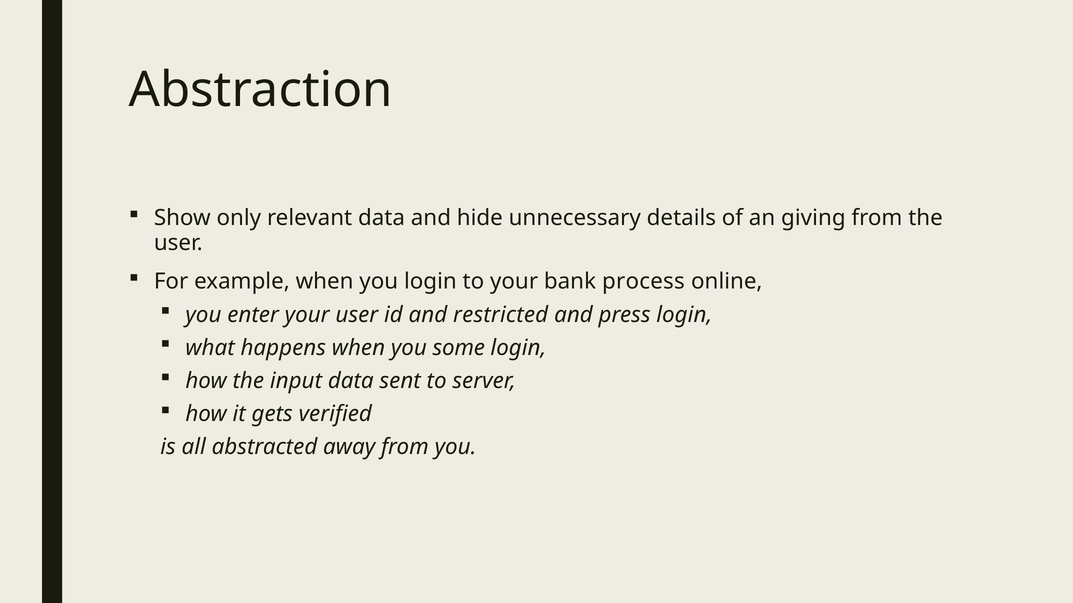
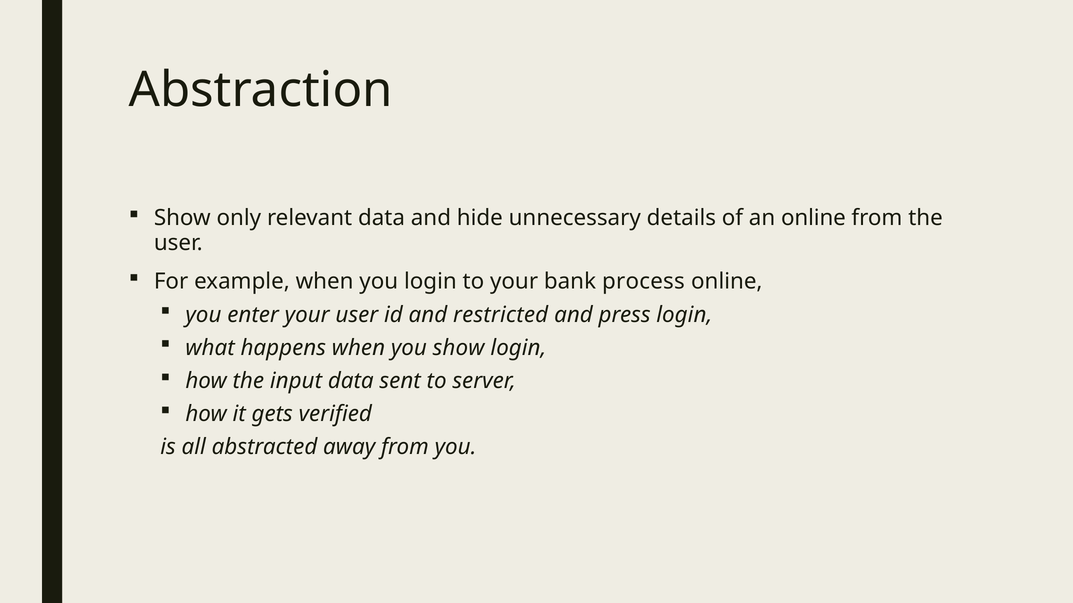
an giving: giving -> online
you some: some -> show
